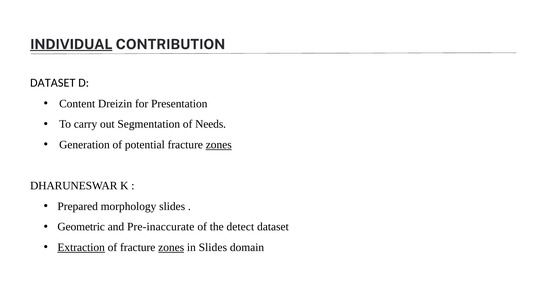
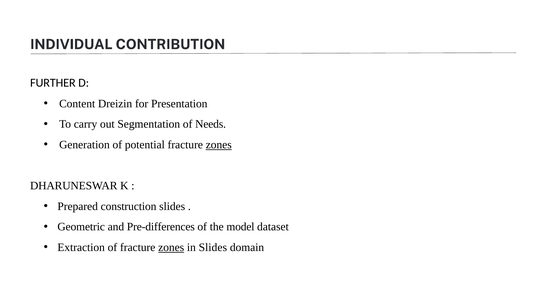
INDIVIDUAL underline: present -> none
DATASET at (53, 83): DATASET -> FURTHER
morphology: morphology -> construction
Pre-inaccurate: Pre-inaccurate -> Pre-differences
detect: detect -> model
Extraction underline: present -> none
